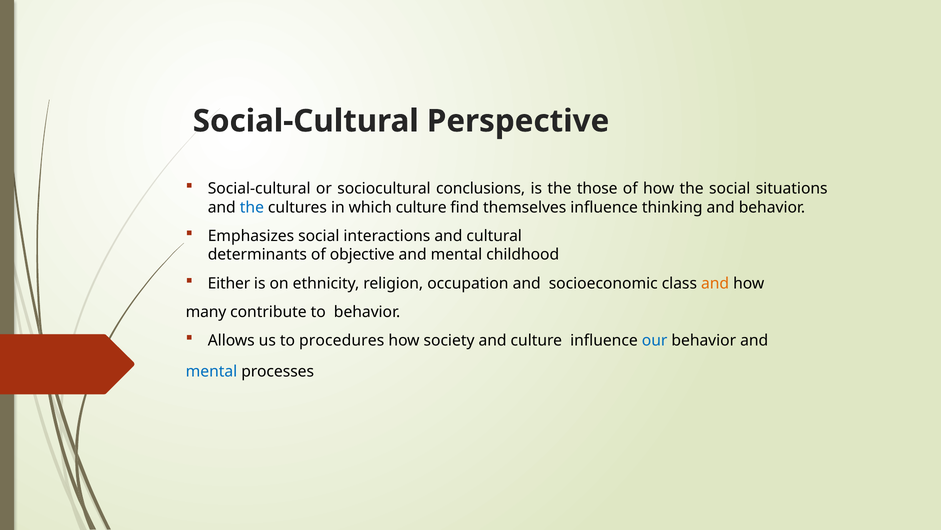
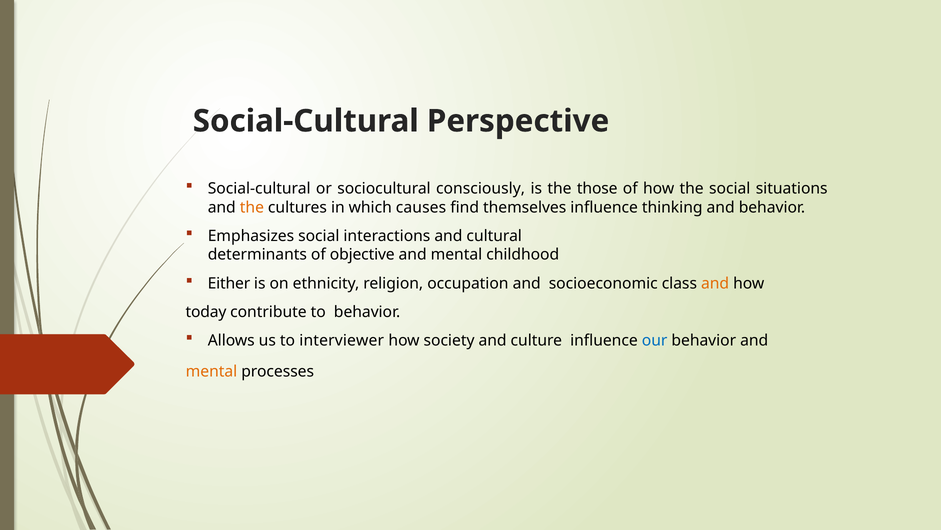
conclusions: conclusions -> consciously
the at (252, 207) colour: blue -> orange
which culture: culture -> causes
many: many -> today
procedures: procedures -> interviewer
mental at (211, 371) colour: blue -> orange
